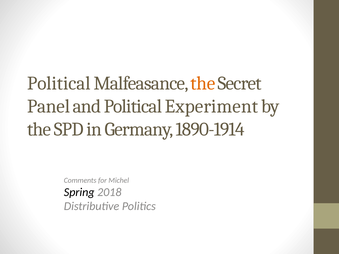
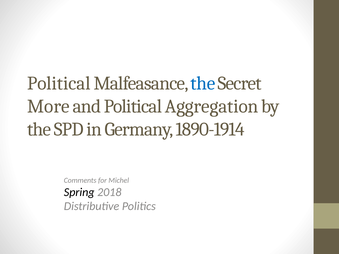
the at (203, 83) colour: orange -> blue
Panel: Panel -> More
Experiment: Experiment -> Aggregation
